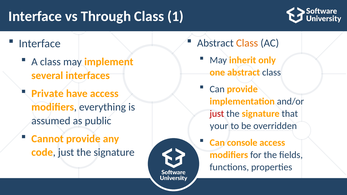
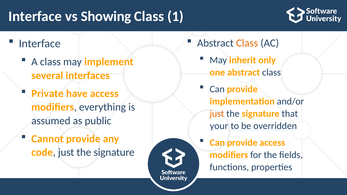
Through: Through -> Showing
just at (217, 114) colour: red -> orange
console at (242, 143): console -> provide
